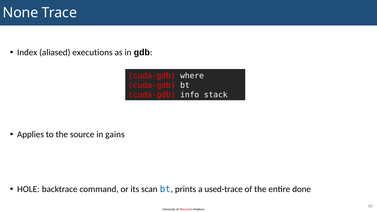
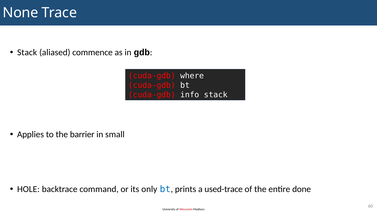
Index at (27, 52): Index -> Stack
executions: executions -> commence
source: source -> barrier
gains: gains -> small
scan: scan -> only
